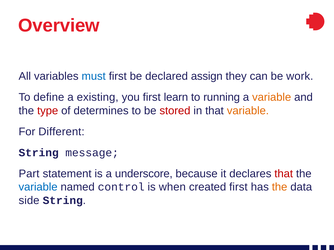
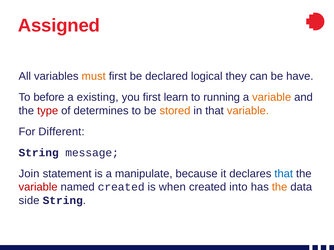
Overview: Overview -> Assigned
must colour: blue -> orange
assign: assign -> logical
work: work -> have
define: define -> before
stored colour: red -> orange
Part: Part -> Join
underscore: underscore -> manipulate
that at (284, 174) colour: red -> blue
variable at (38, 187) colour: blue -> red
named control: control -> created
created first: first -> into
